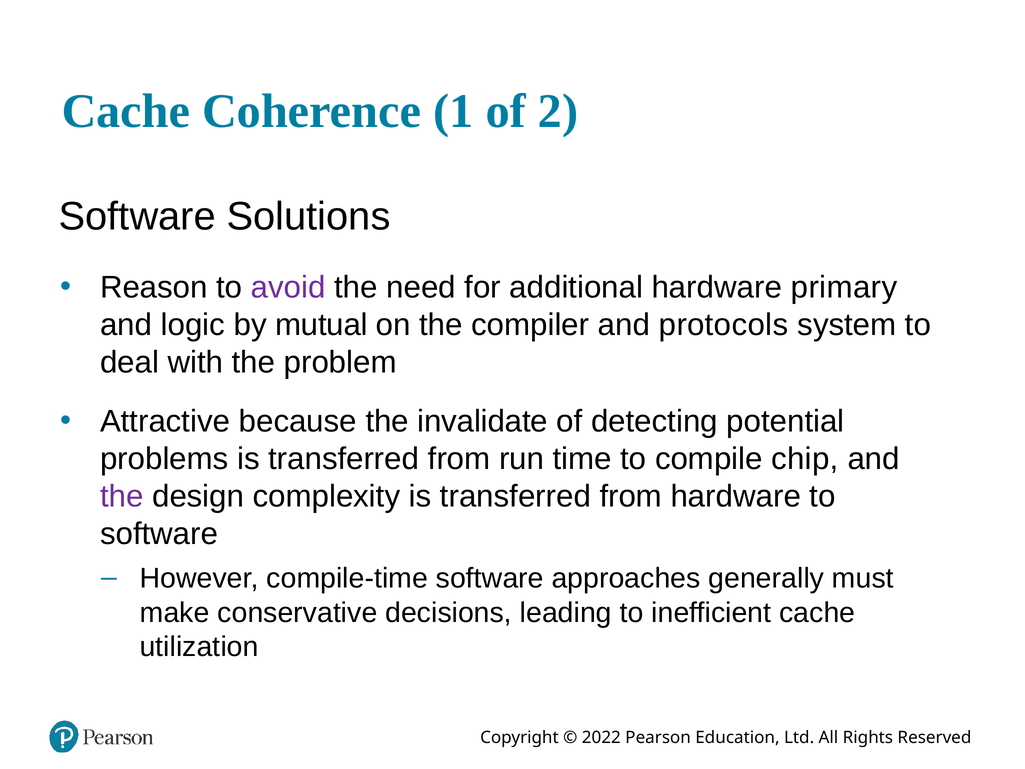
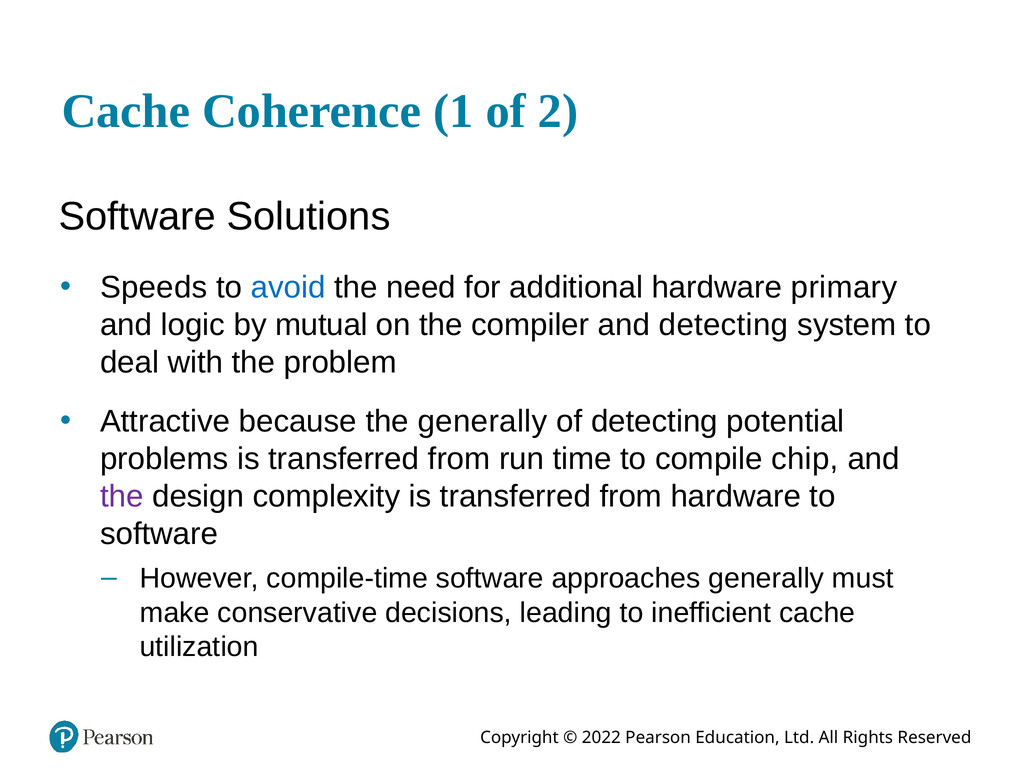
Reason: Reason -> Speeds
avoid colour: purple -> blue
and protocols: protocols -> detecting
the invalidate: invalidate -> generally
